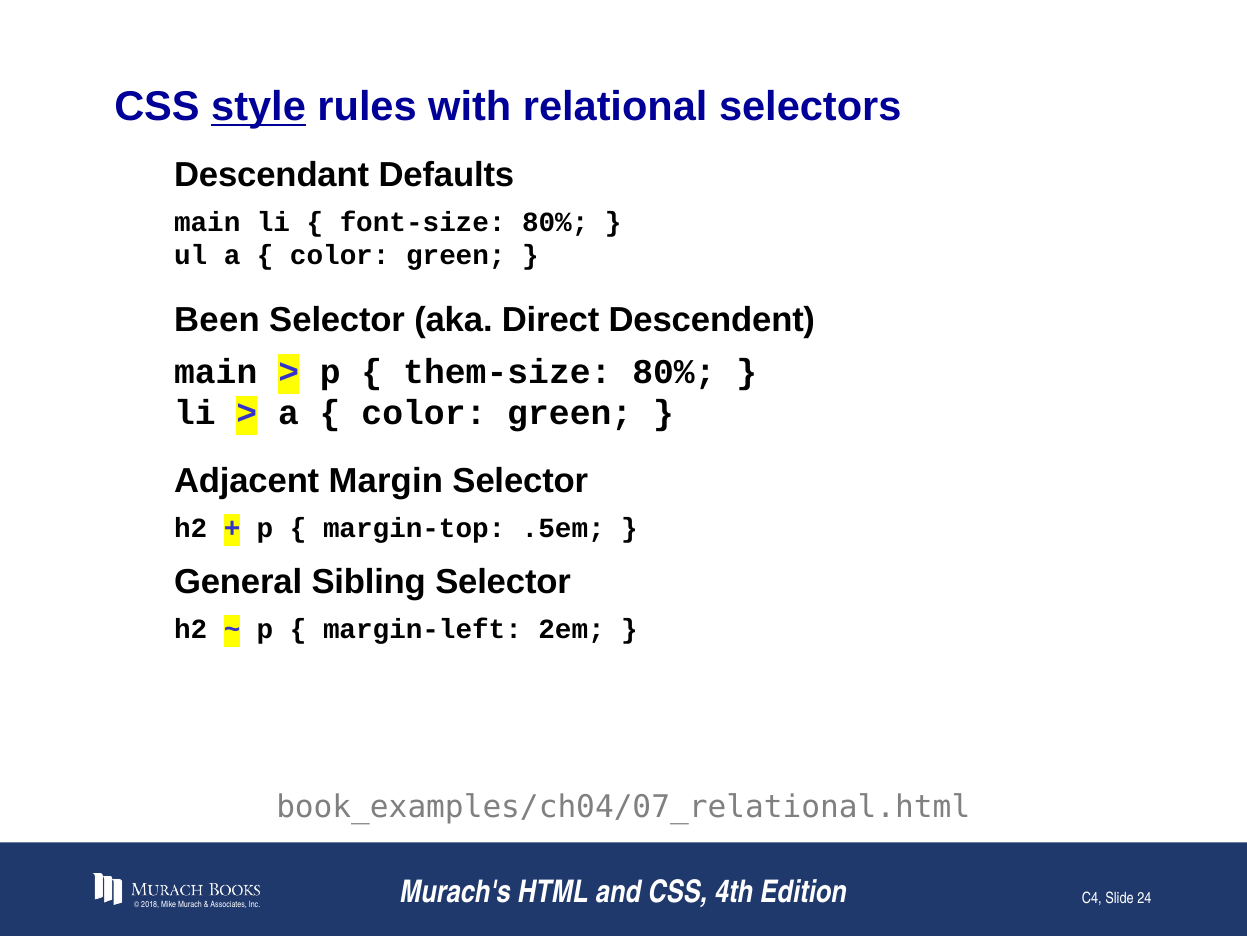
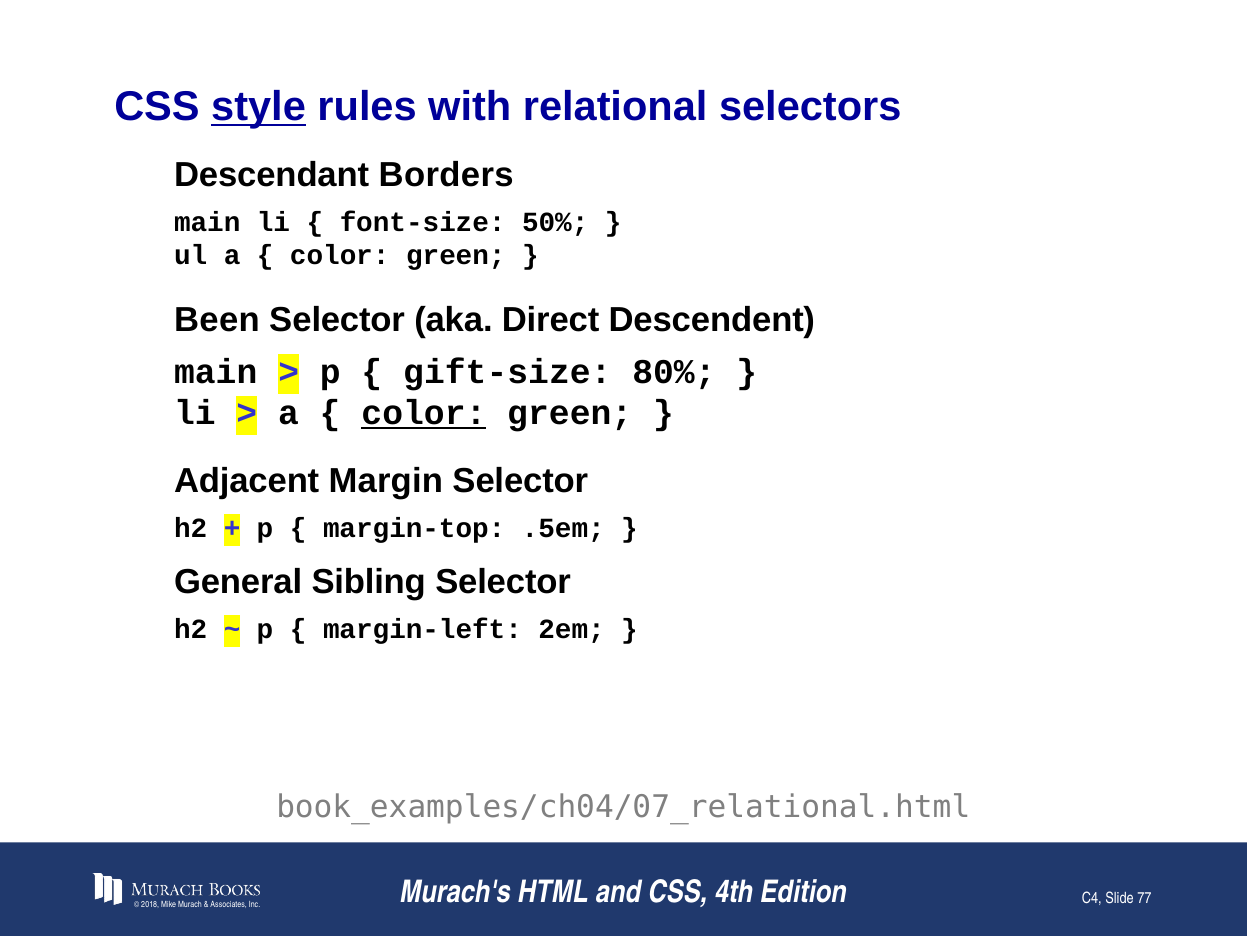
Defaults: Defaults -> Borders
font-size 80%: 80% -> 50%
them-size: them-size -> gift-size
color at (424, 413) underline: none -> present
24: 24 -> 77
